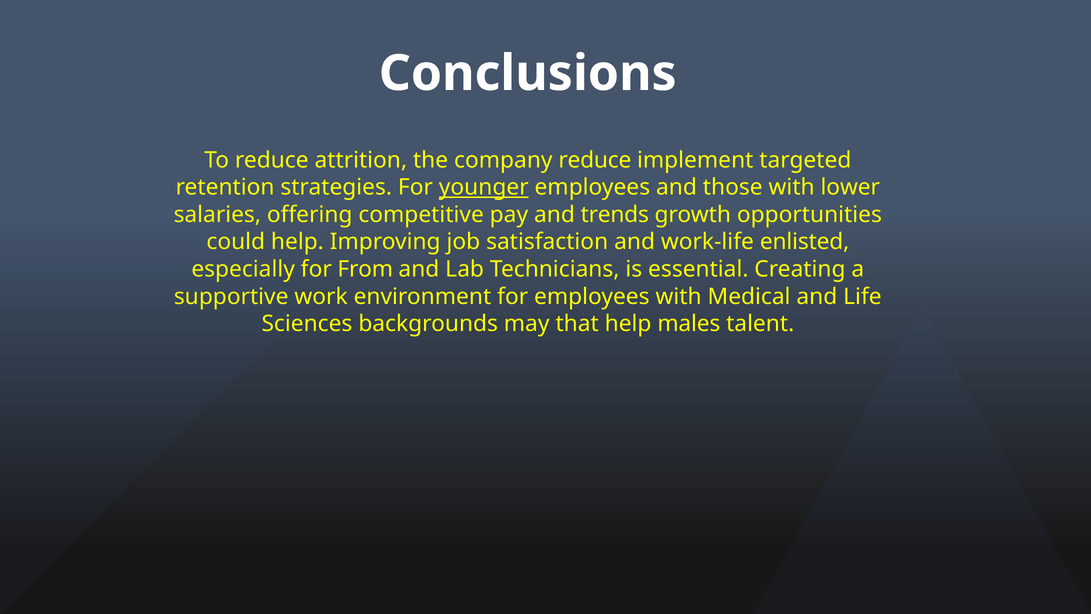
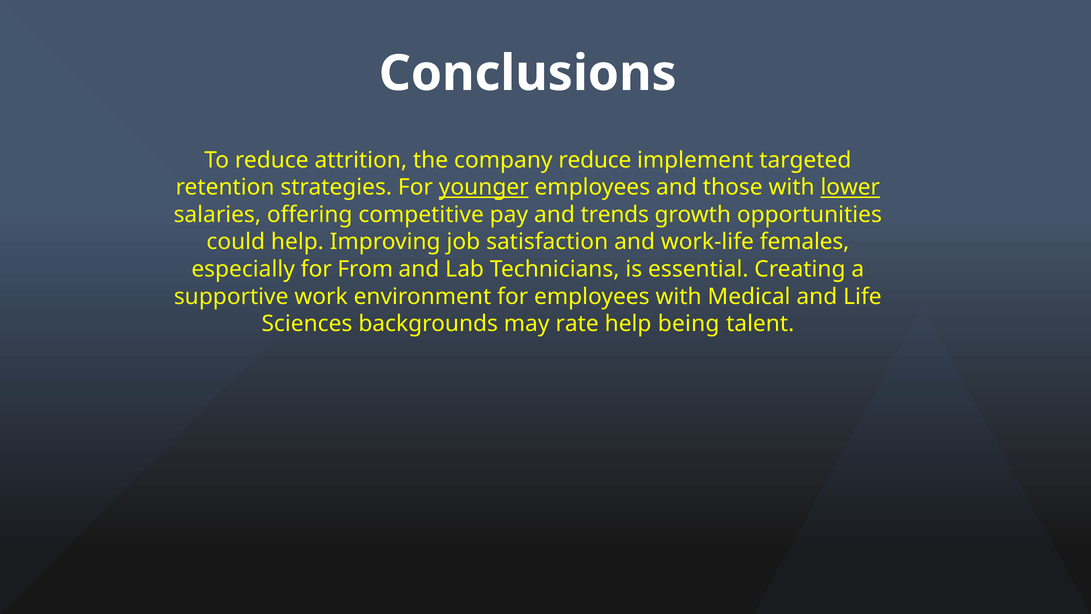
lower underline: none -> present
enlisted: enlisted -> females
that: that -> rate
males: males -> being
